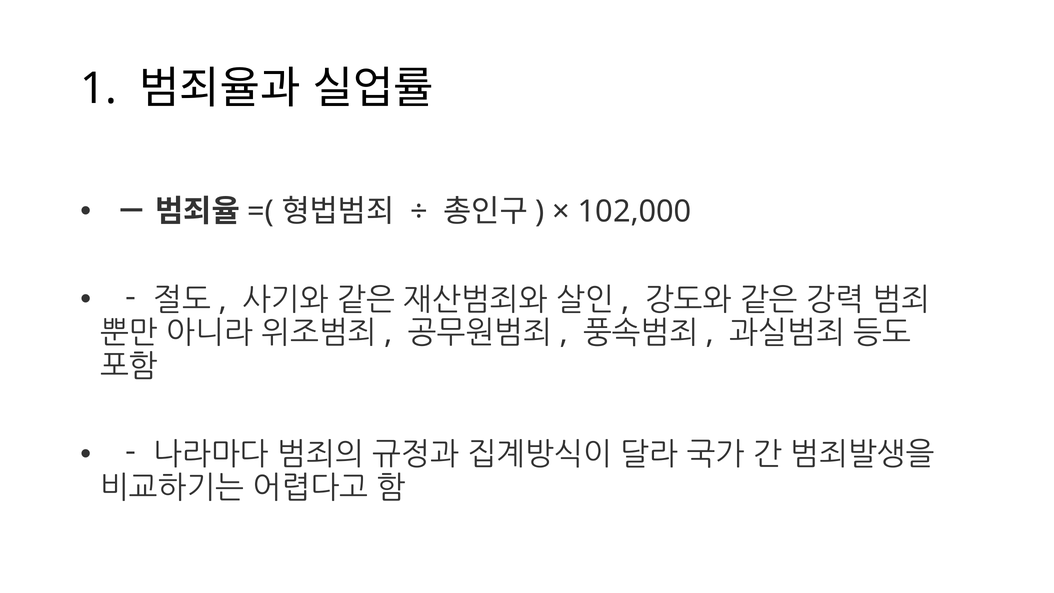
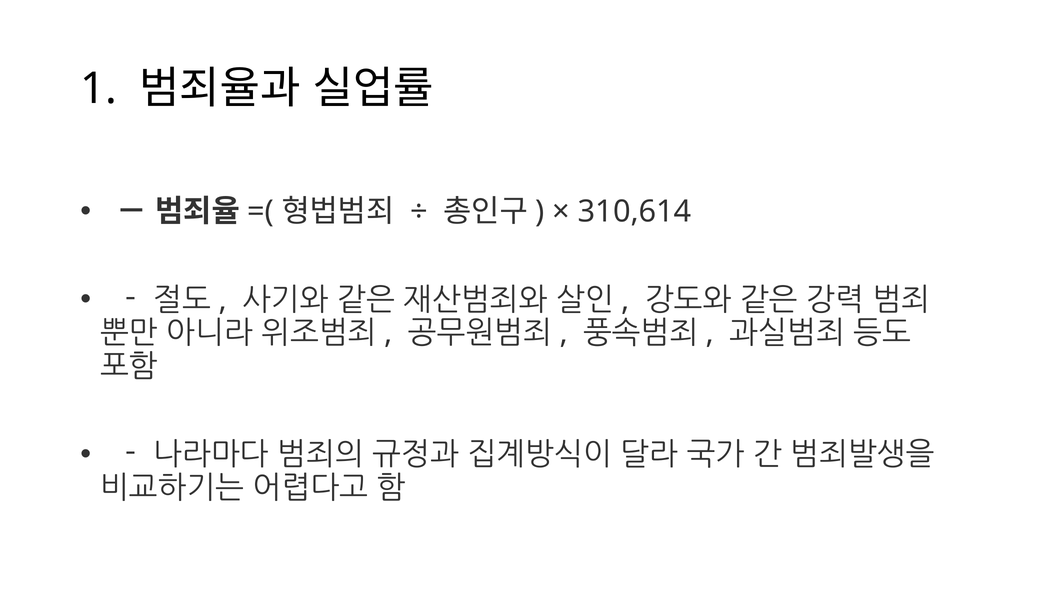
102,000: 102,000 -> 310,614
